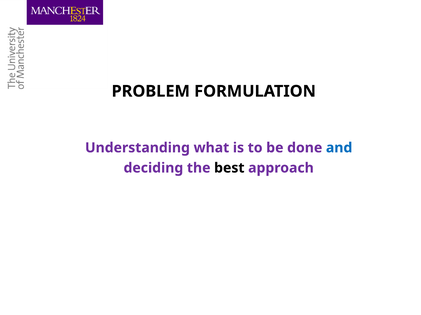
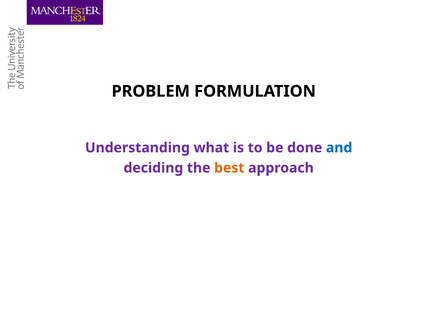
best colour: black -> orange
